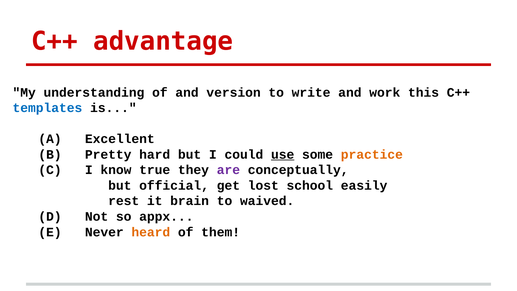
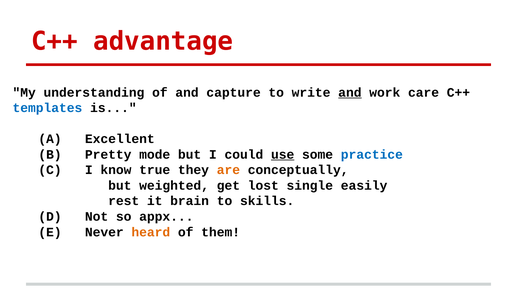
version: version -> capture
and at (350, 92) underline: none -> present
this: this -> care
hard: hard -> mode
practice colour: orange -> blue
are colour: purple -> orange
official: official -> weighted
school: school -> single
waived: waived -> skills
